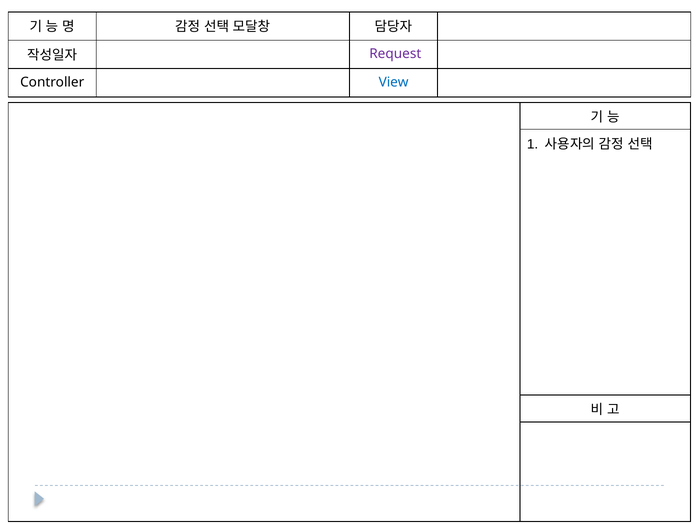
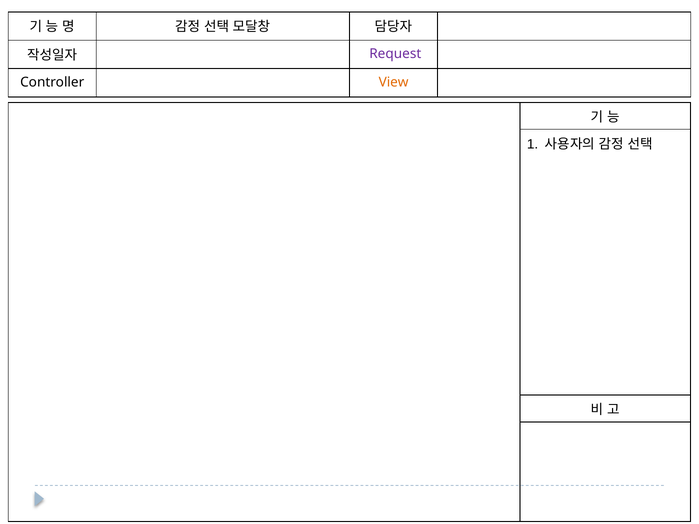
View colour: blue -> orange
